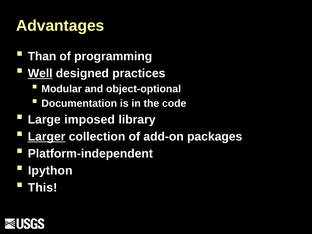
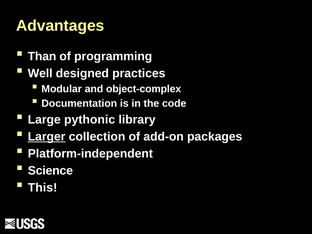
Well underline: present -> none
object-optional: object-optional -> object-complex
imposed: imposed -> pythonic
Ipython: Ipython -> Science
